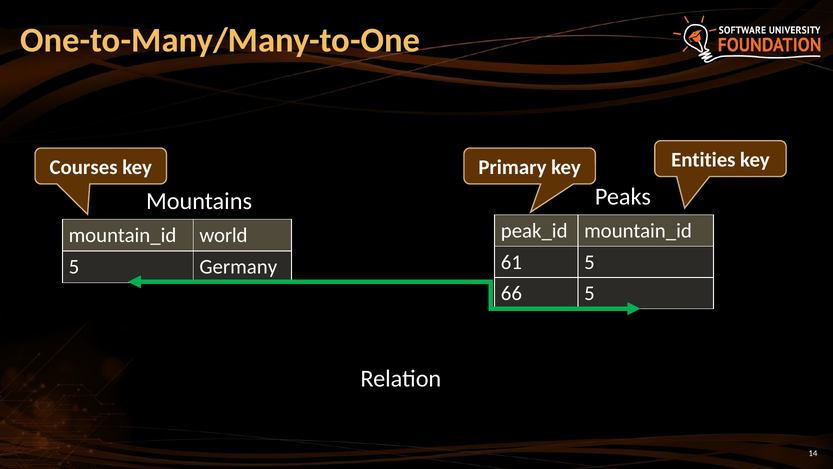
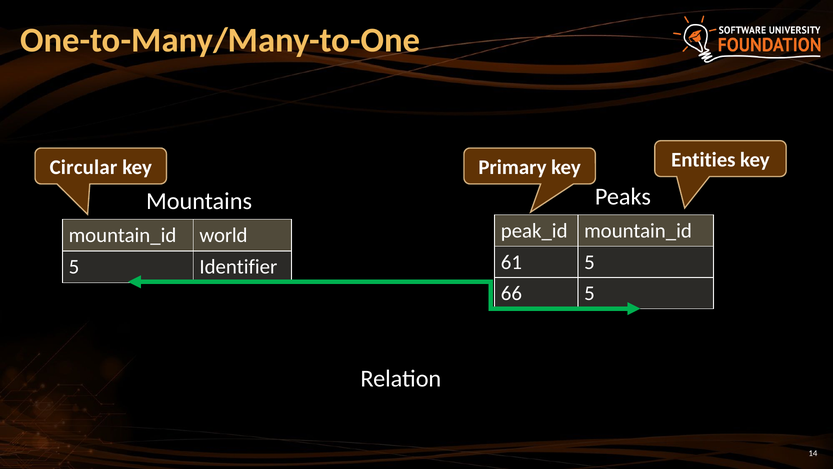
Courses: Courses -> Circular
Germany: Germany -> Identifier
